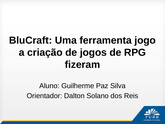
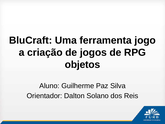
fizeram: fizeram -> objetos
